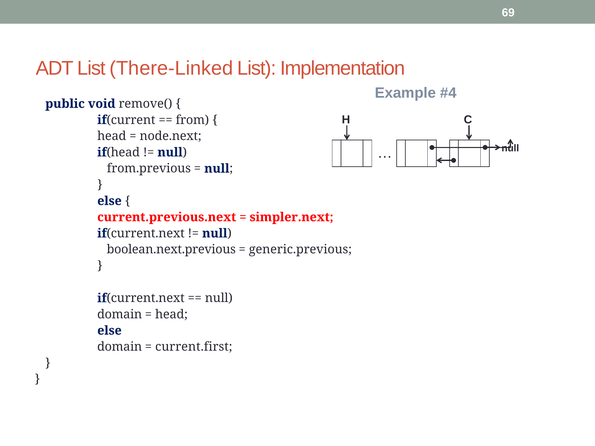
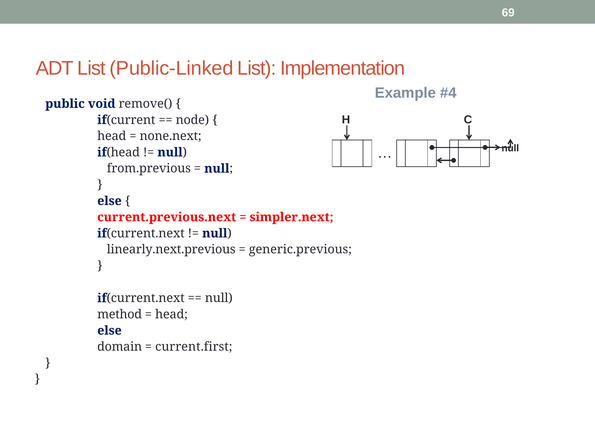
There-Linked: There-Linked -> Public-Linked
from: from -> node
node.next: node.next -> none.next
boolean.next.previous: boolean.next.previous -> linearly.next.previous
domain at (120, 315): domain -> method
